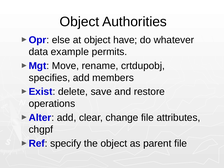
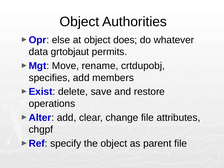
have: have -> does
example: example -> grtobjaut
